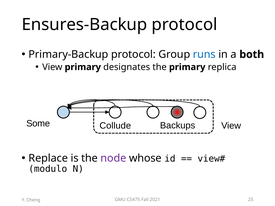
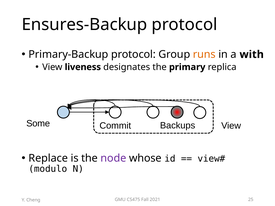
runs colour: blue -> orange
both: both -> with
View primary: primary -> liveness
Collude: Collude -> Commit
